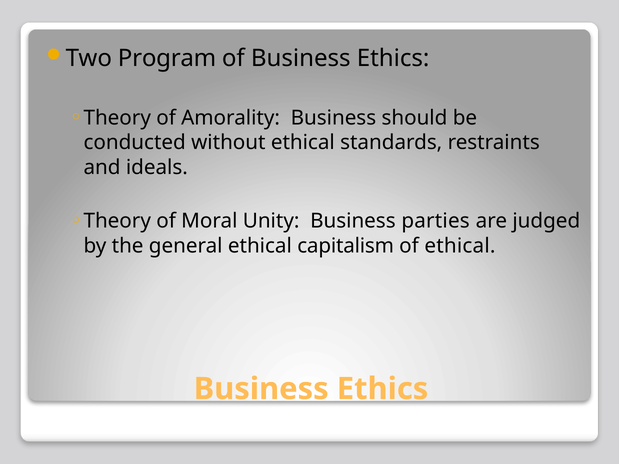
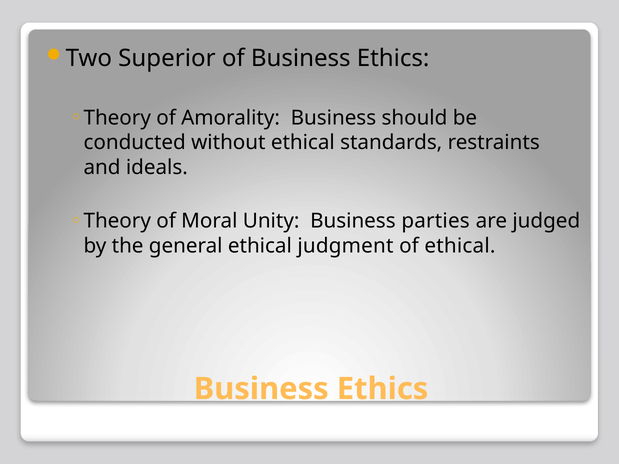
Program: Program -> Superior
capitalism: capitalism -> judgment
